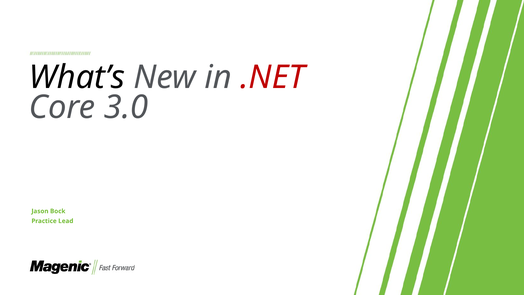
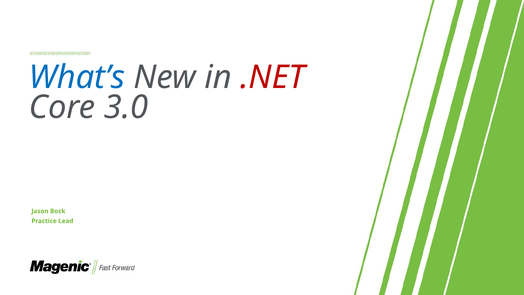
What’s colour: black -> blue
